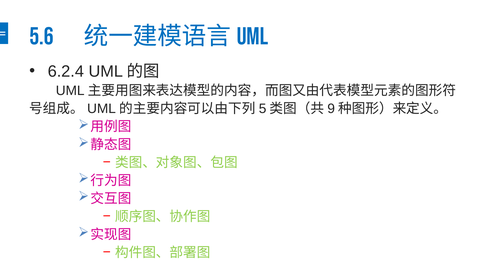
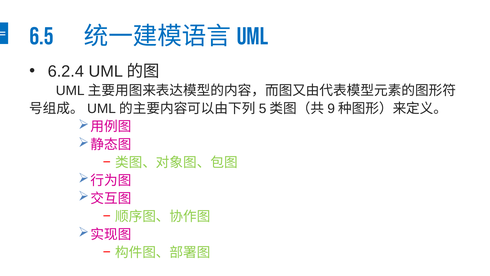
5.6: 5.6 -> 6.5
